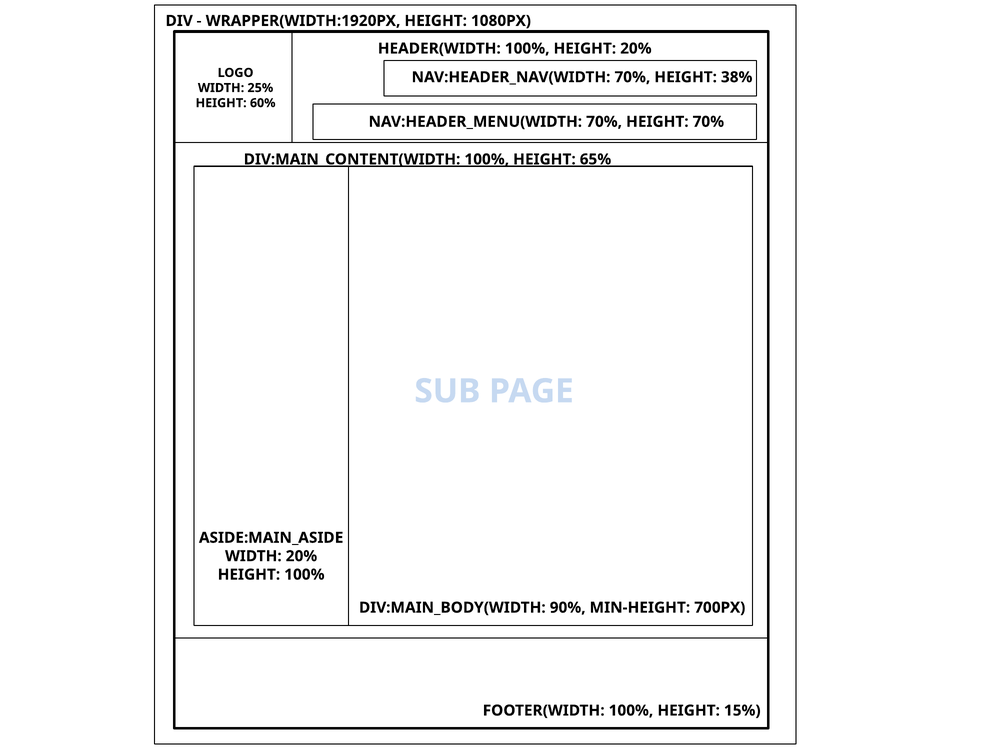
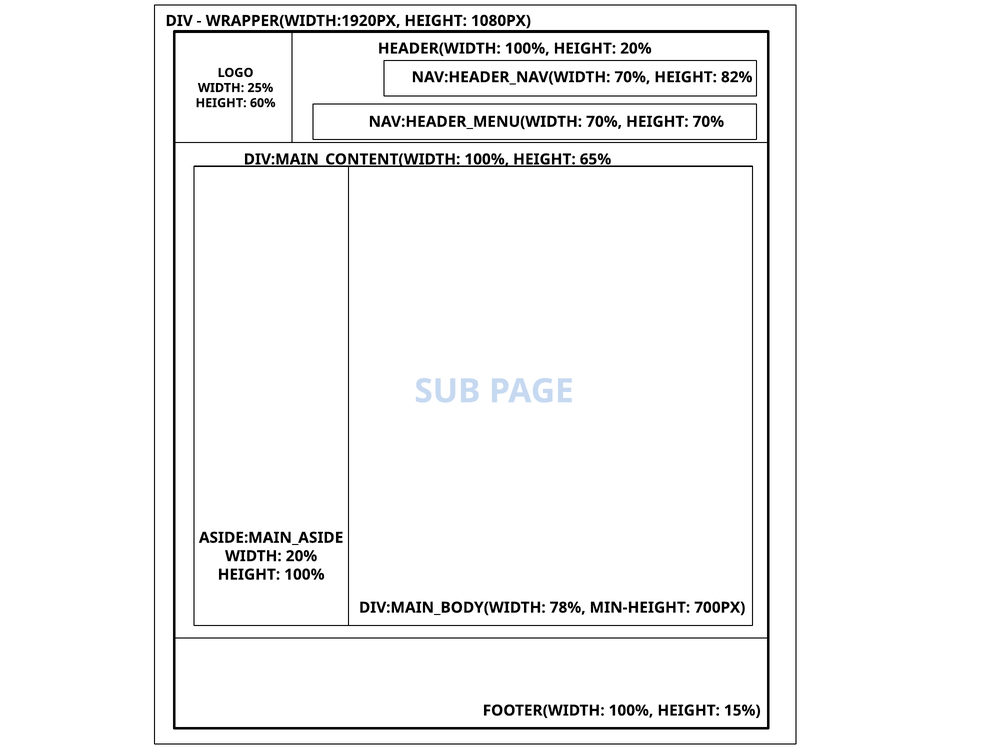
38%: 38% -> 82%
90%: 90% -> 78%
